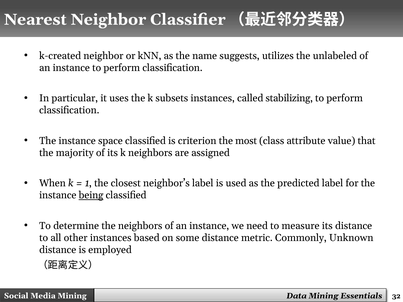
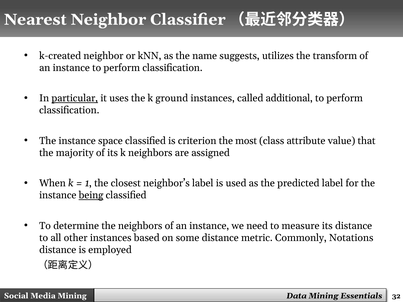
unlabeled: unlabeled -> transform
particular underline: none -> present
subsets: subsets -> ground
stabilizing: stabilizing -> additional
Unknown: Unknown -> Notations
